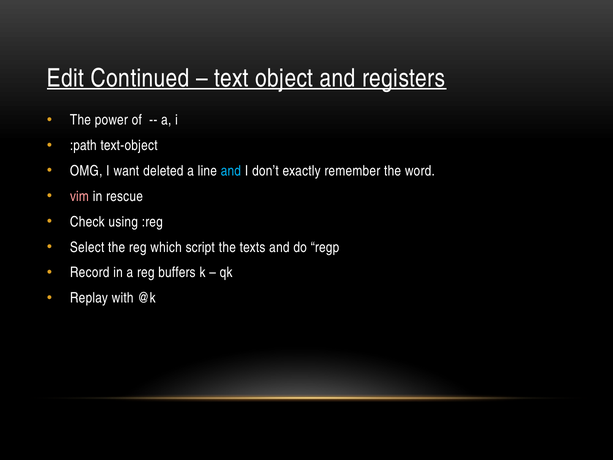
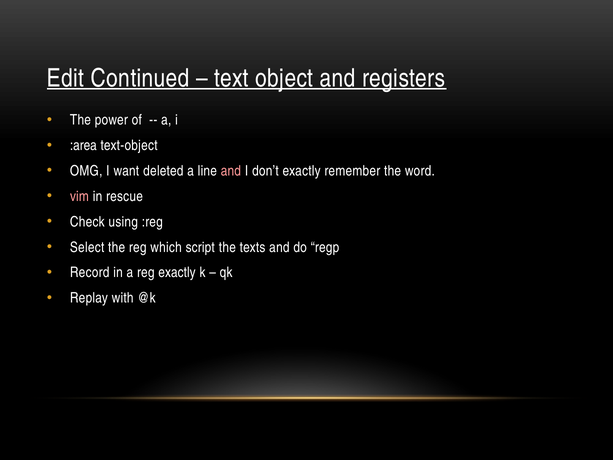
:path: :path -> :area
and at (231, 171) colour: light blue -> pink
reg buffers: buffers -> exactly
